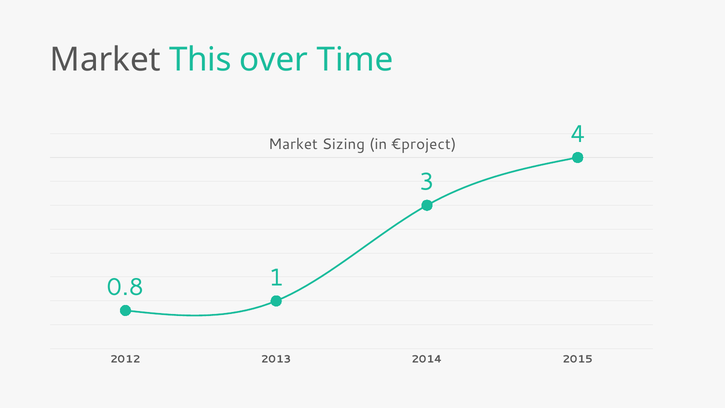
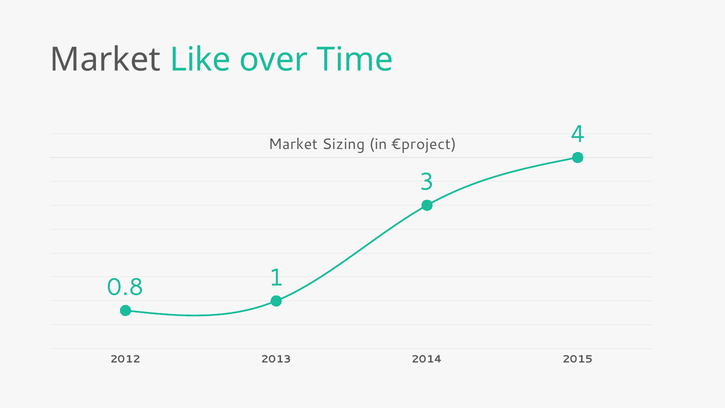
This: This -> Like
